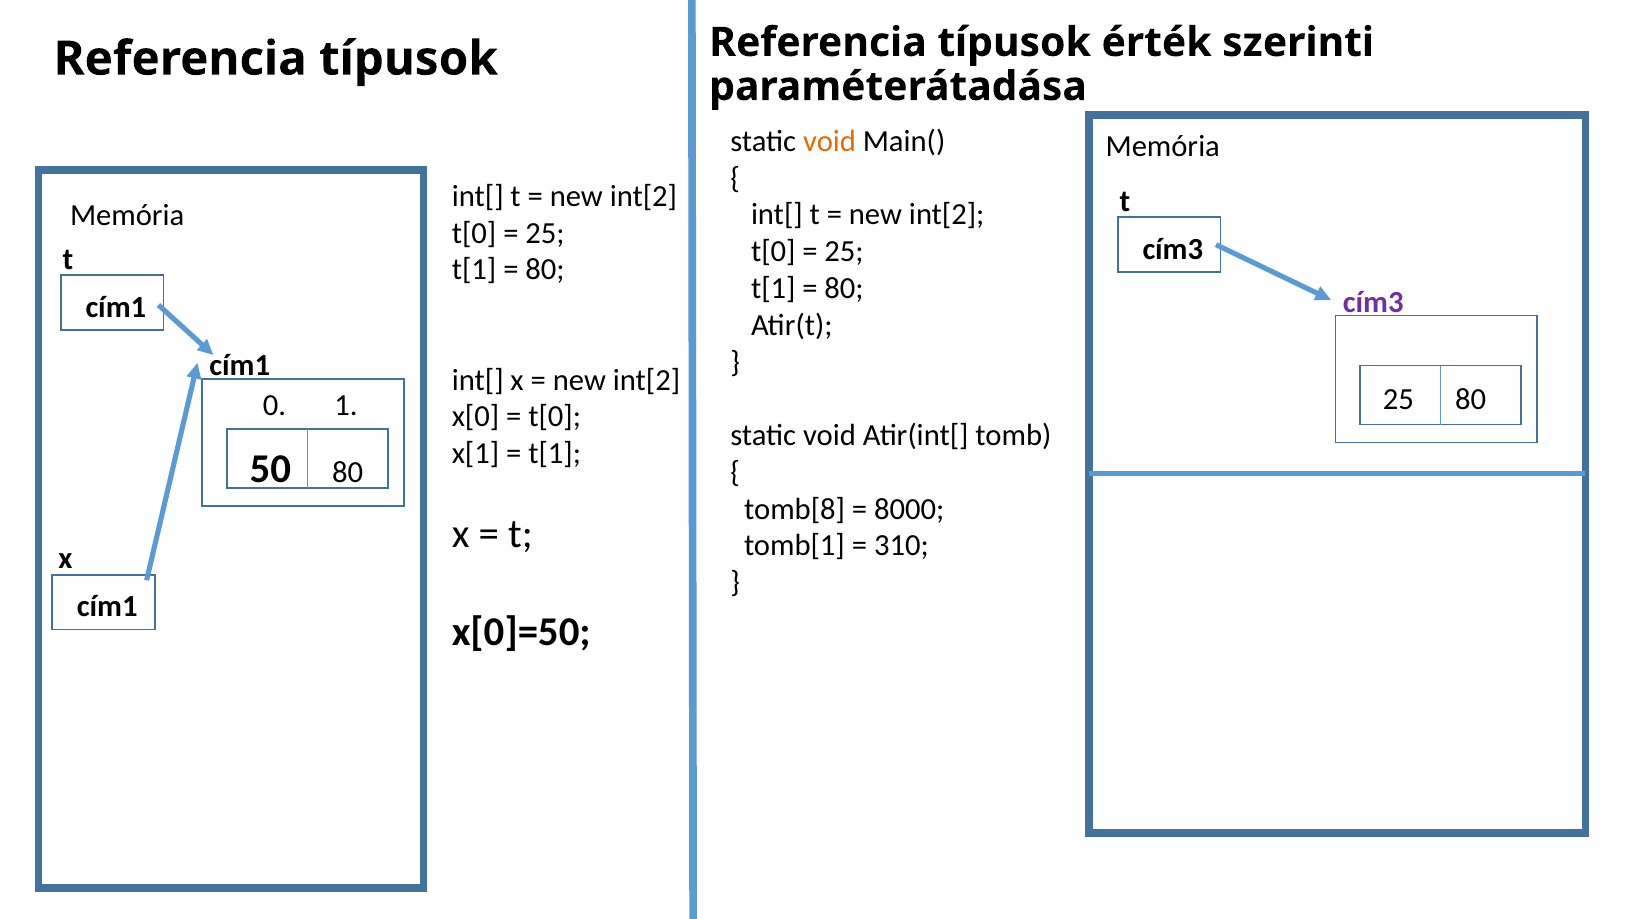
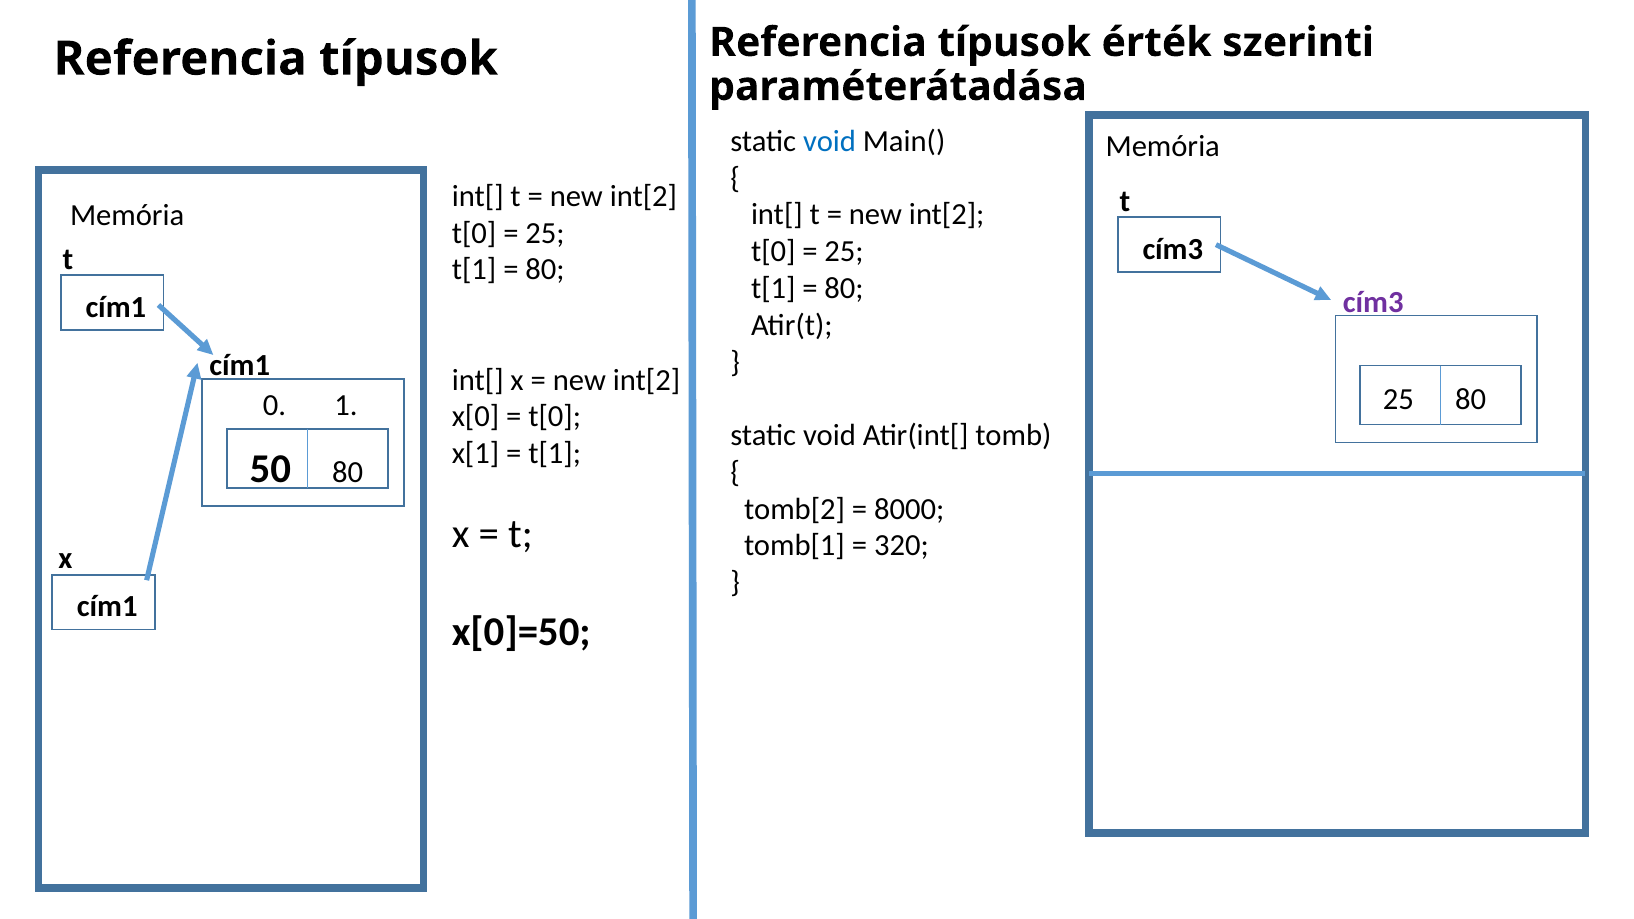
void at (829, 141) colour: orange -> blue
tomb[8: tomb[8 -> tomb[2
310: 310 -> 320
